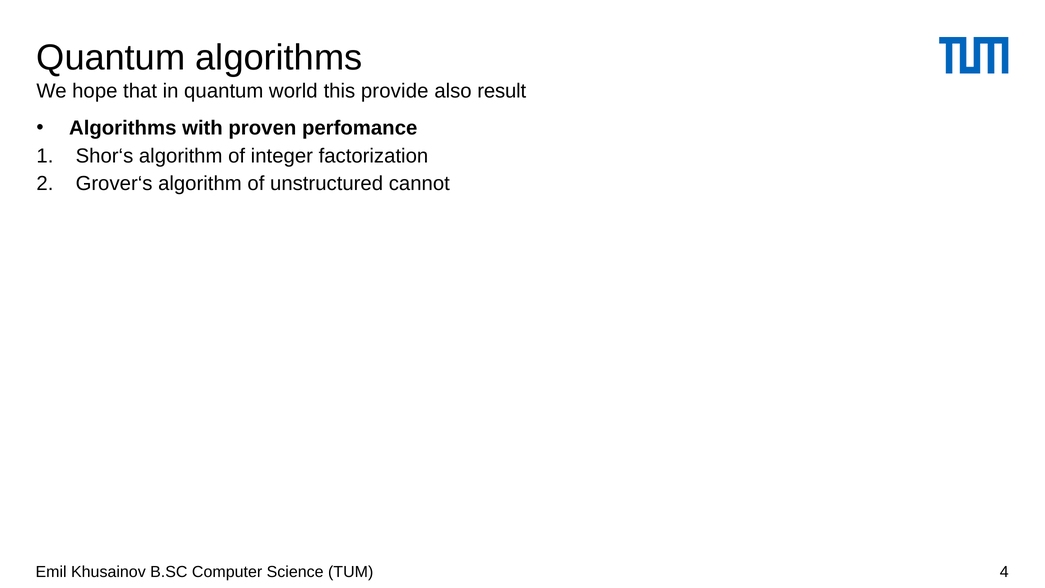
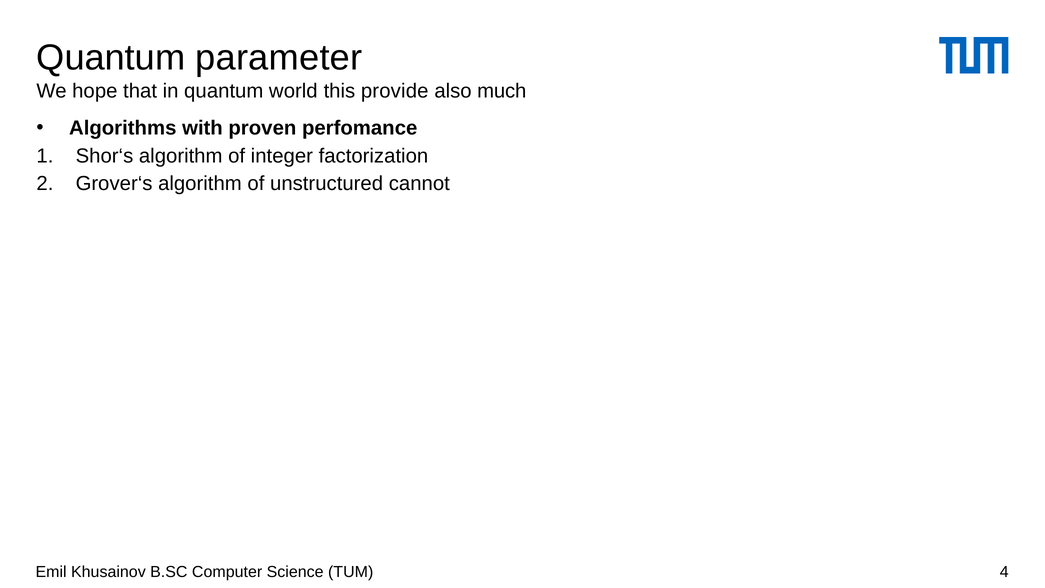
Quantum algorithms: algorithms -> parameter
result: result -> much
